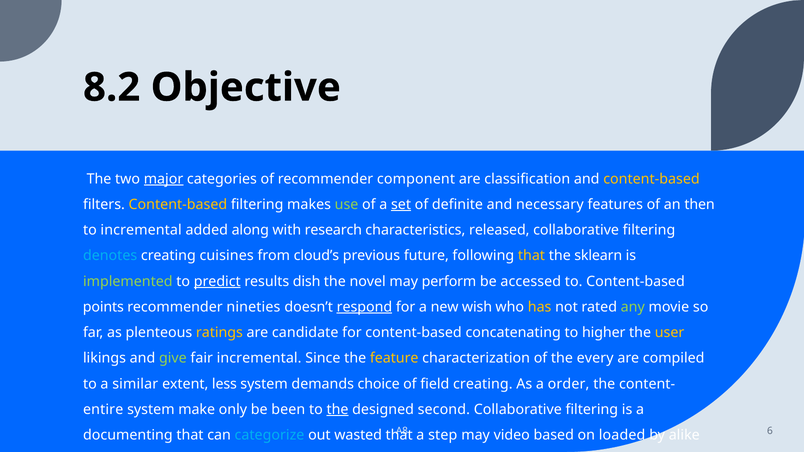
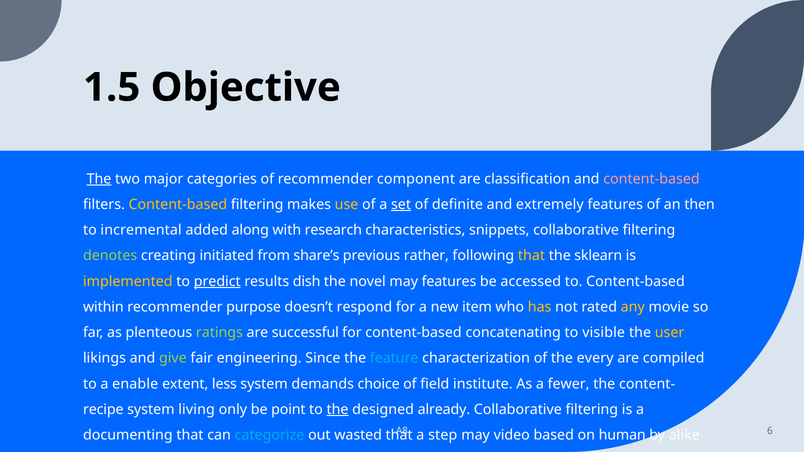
8.2: 8.2 -> 1.5
The at (99, 179) underline: none -> present
major underline: present -> none
content-based at (651, 179) colour: yellow -> pink
use colour: light green -> yellow
necessary: necessary -> extremely
released: released -> snippets
denotes colour: light blue -> light green
cuisines: cuisines -> initiated
cloud’s: cloud’s -> share’s
future: future -> rather
implemented colour: light green -> yellow
may perform: perform -> features
points: points -> within
nineties: nineties -> purpose
respond underline: present -> none
wish: wish -> item
any colour: light green -> yellow
ratings colour: yellow -> light green
candidate: candidate -> successful
higher: higher -> visible
fair incremental: incremental -> engineering
feature colour: yellow -> light blue
similar: similar -> enable
field creating: creating -> institute
order: order -> fewer
entire: entire -> recipe
make: make -> living
been: been -> point
second: second -> already
loaded: loaded -> human
